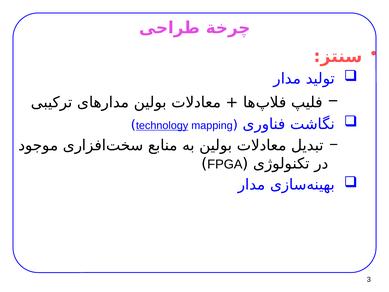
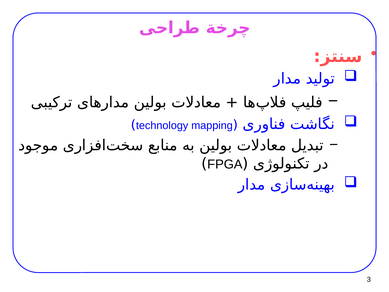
technology underline: present -> none
